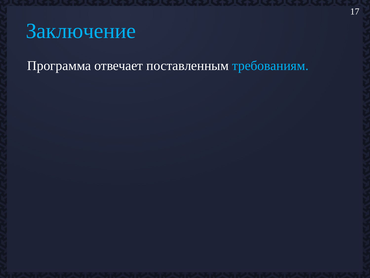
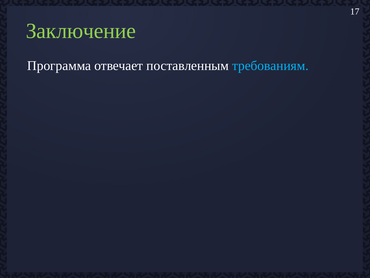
Заключение colour: light blue -> light green
